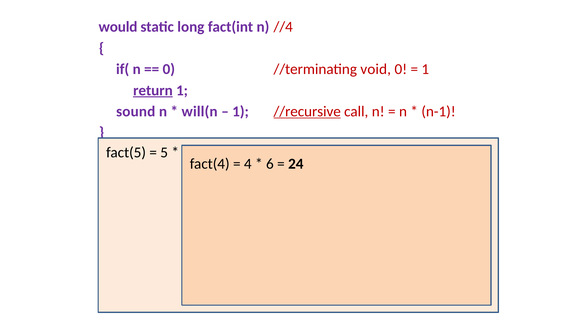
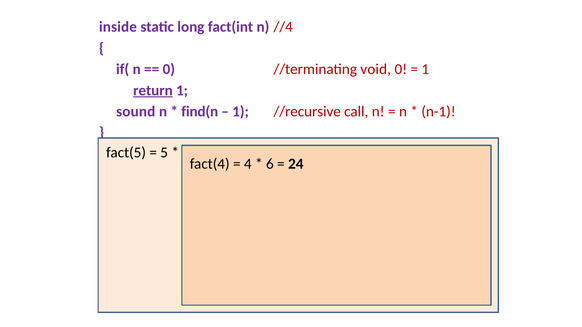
would: would -> inside
will(n: will(n -> find(n
//recursive underline: present -> none
